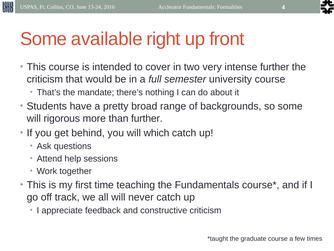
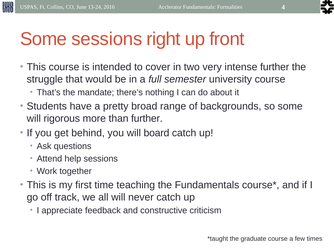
Some available: available -> sessions
criticism at (45, 79): criticism -> struggle
which: which -> board
